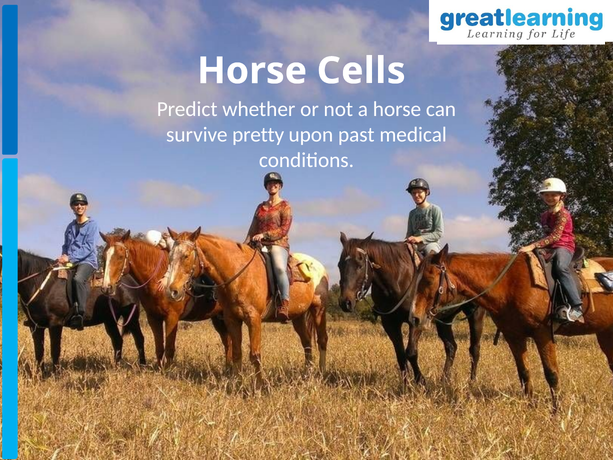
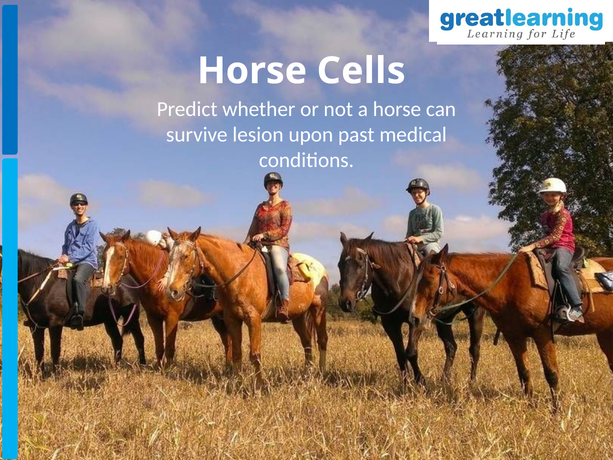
pretty: pretty -> lesion
